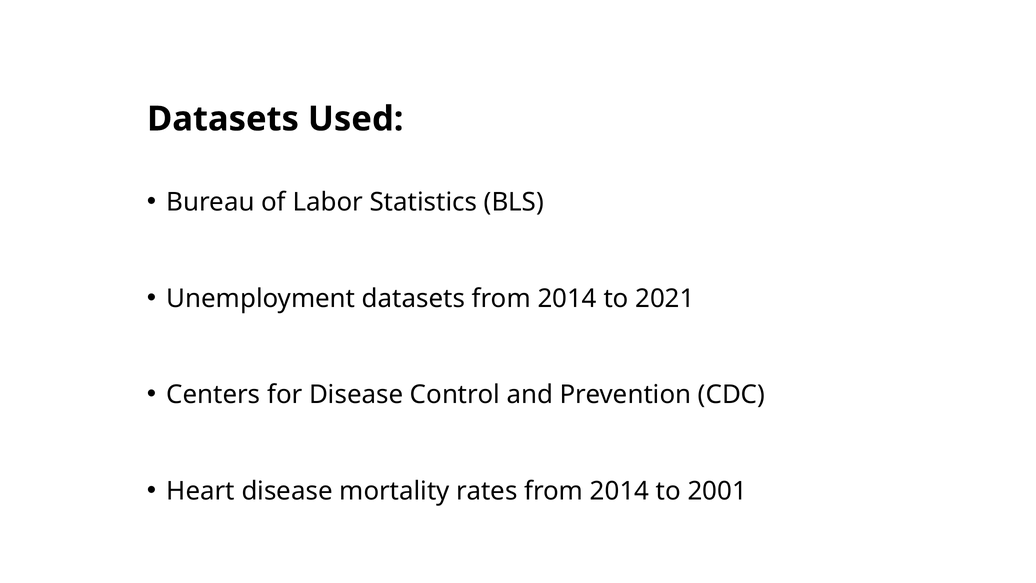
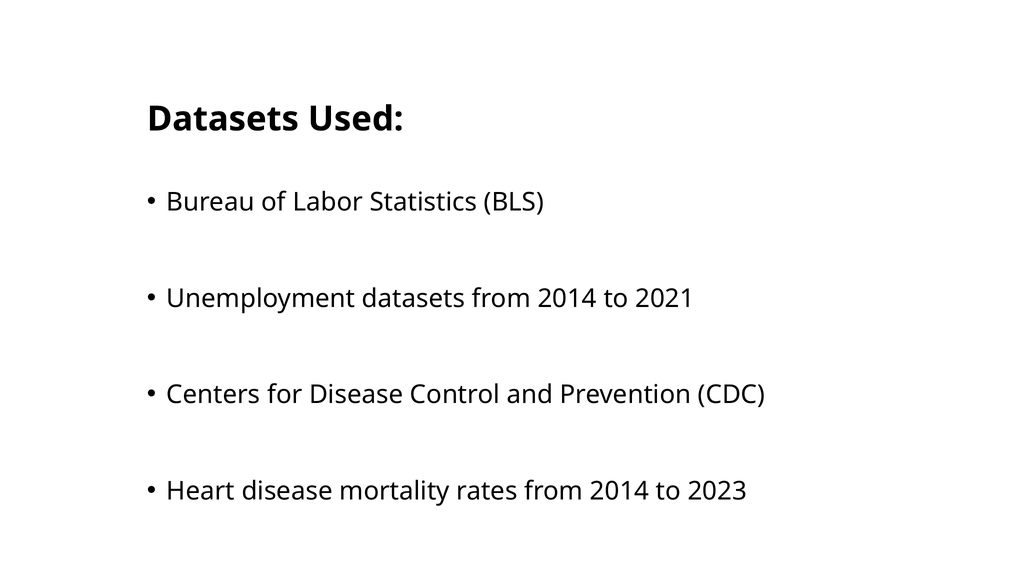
2001: 2001 -> 2023
